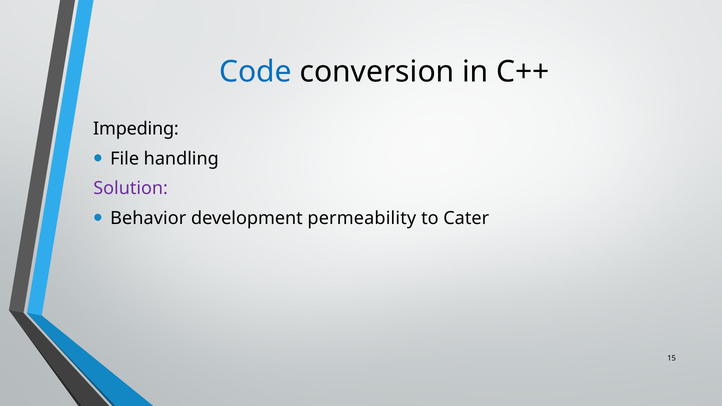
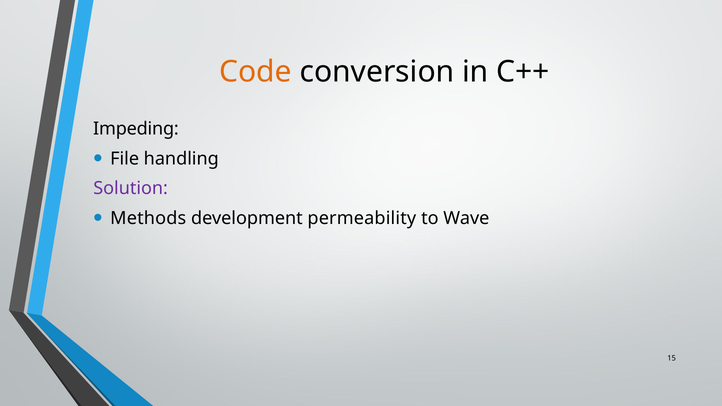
Code colour: blue -> orange
Behavior: Behavior -> Methods
Cater: Cater -> Wave
